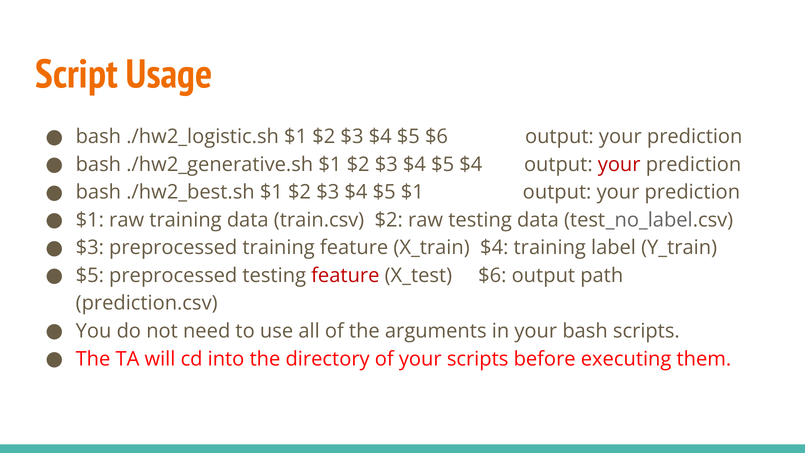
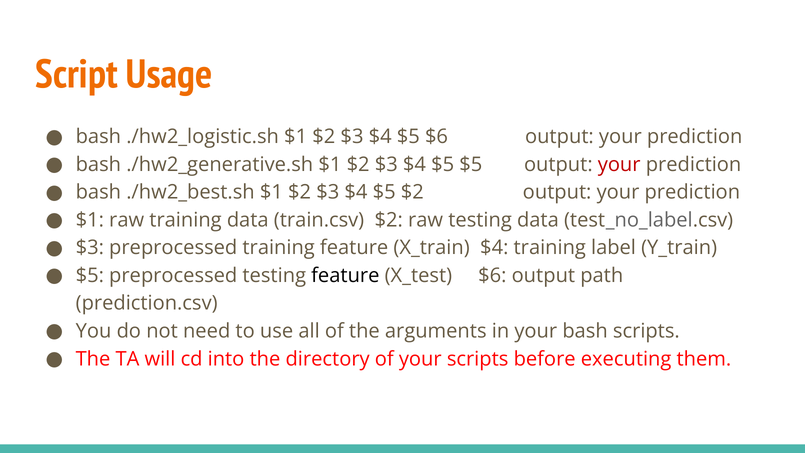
$5 $4: $4 -> $5
$5 $1: $1 -> $2
feature at (345, 275) colour: red -> black
